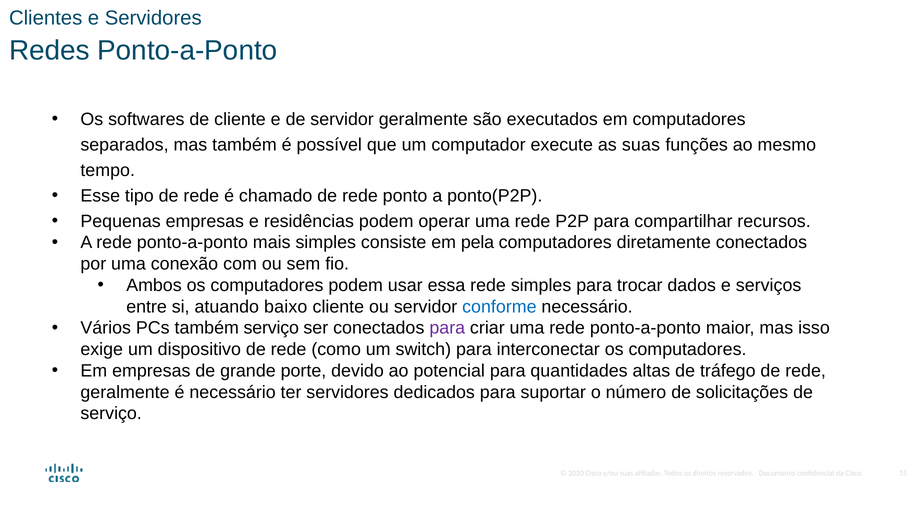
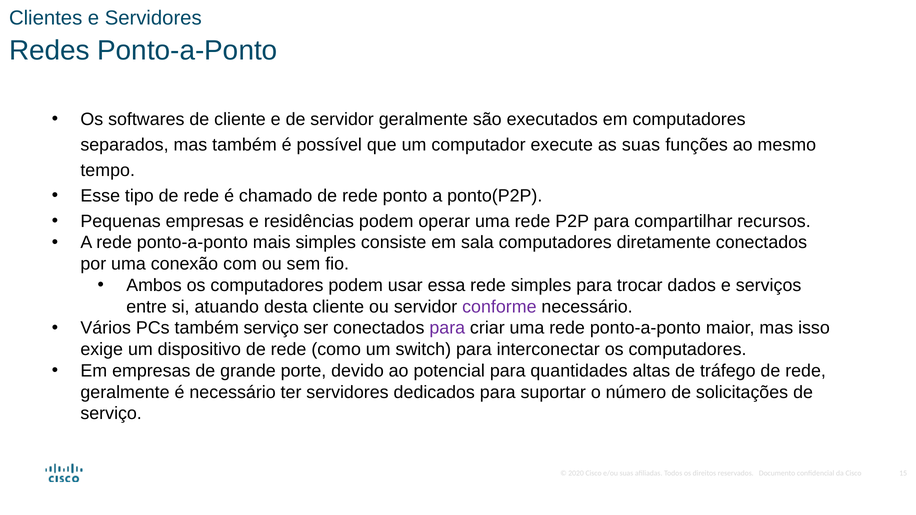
pela: pela -> sala
baixo: baixo -> desta
conforme colour: blue -> purple
